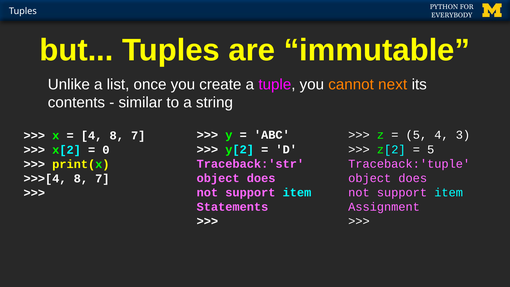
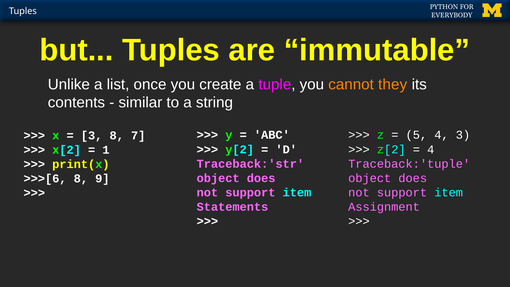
next: next -> they
4 at (92, 135): 4 -> 3
5 at (431, 149): 5 -> 4
0: 0 -> 1
>>>[4: >>>[4 -> >>>[6
7 at (102, 178): 7 -> 9
